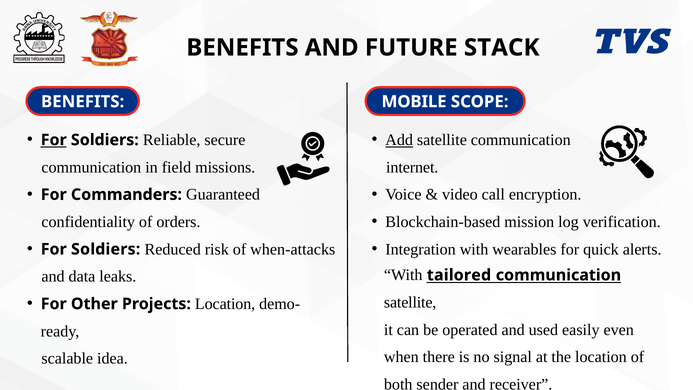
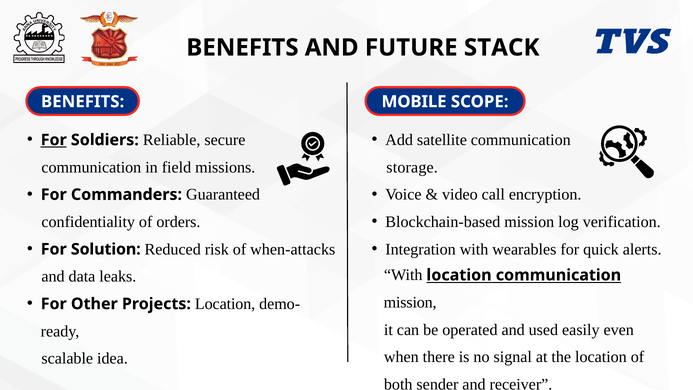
Add underline: present -> none
internet: internet -> storage
Soldiers at (106, 249): Soldiers -> Solution
With tailored: tailored -> location
satellite at (410, 302): satellite -> mission
